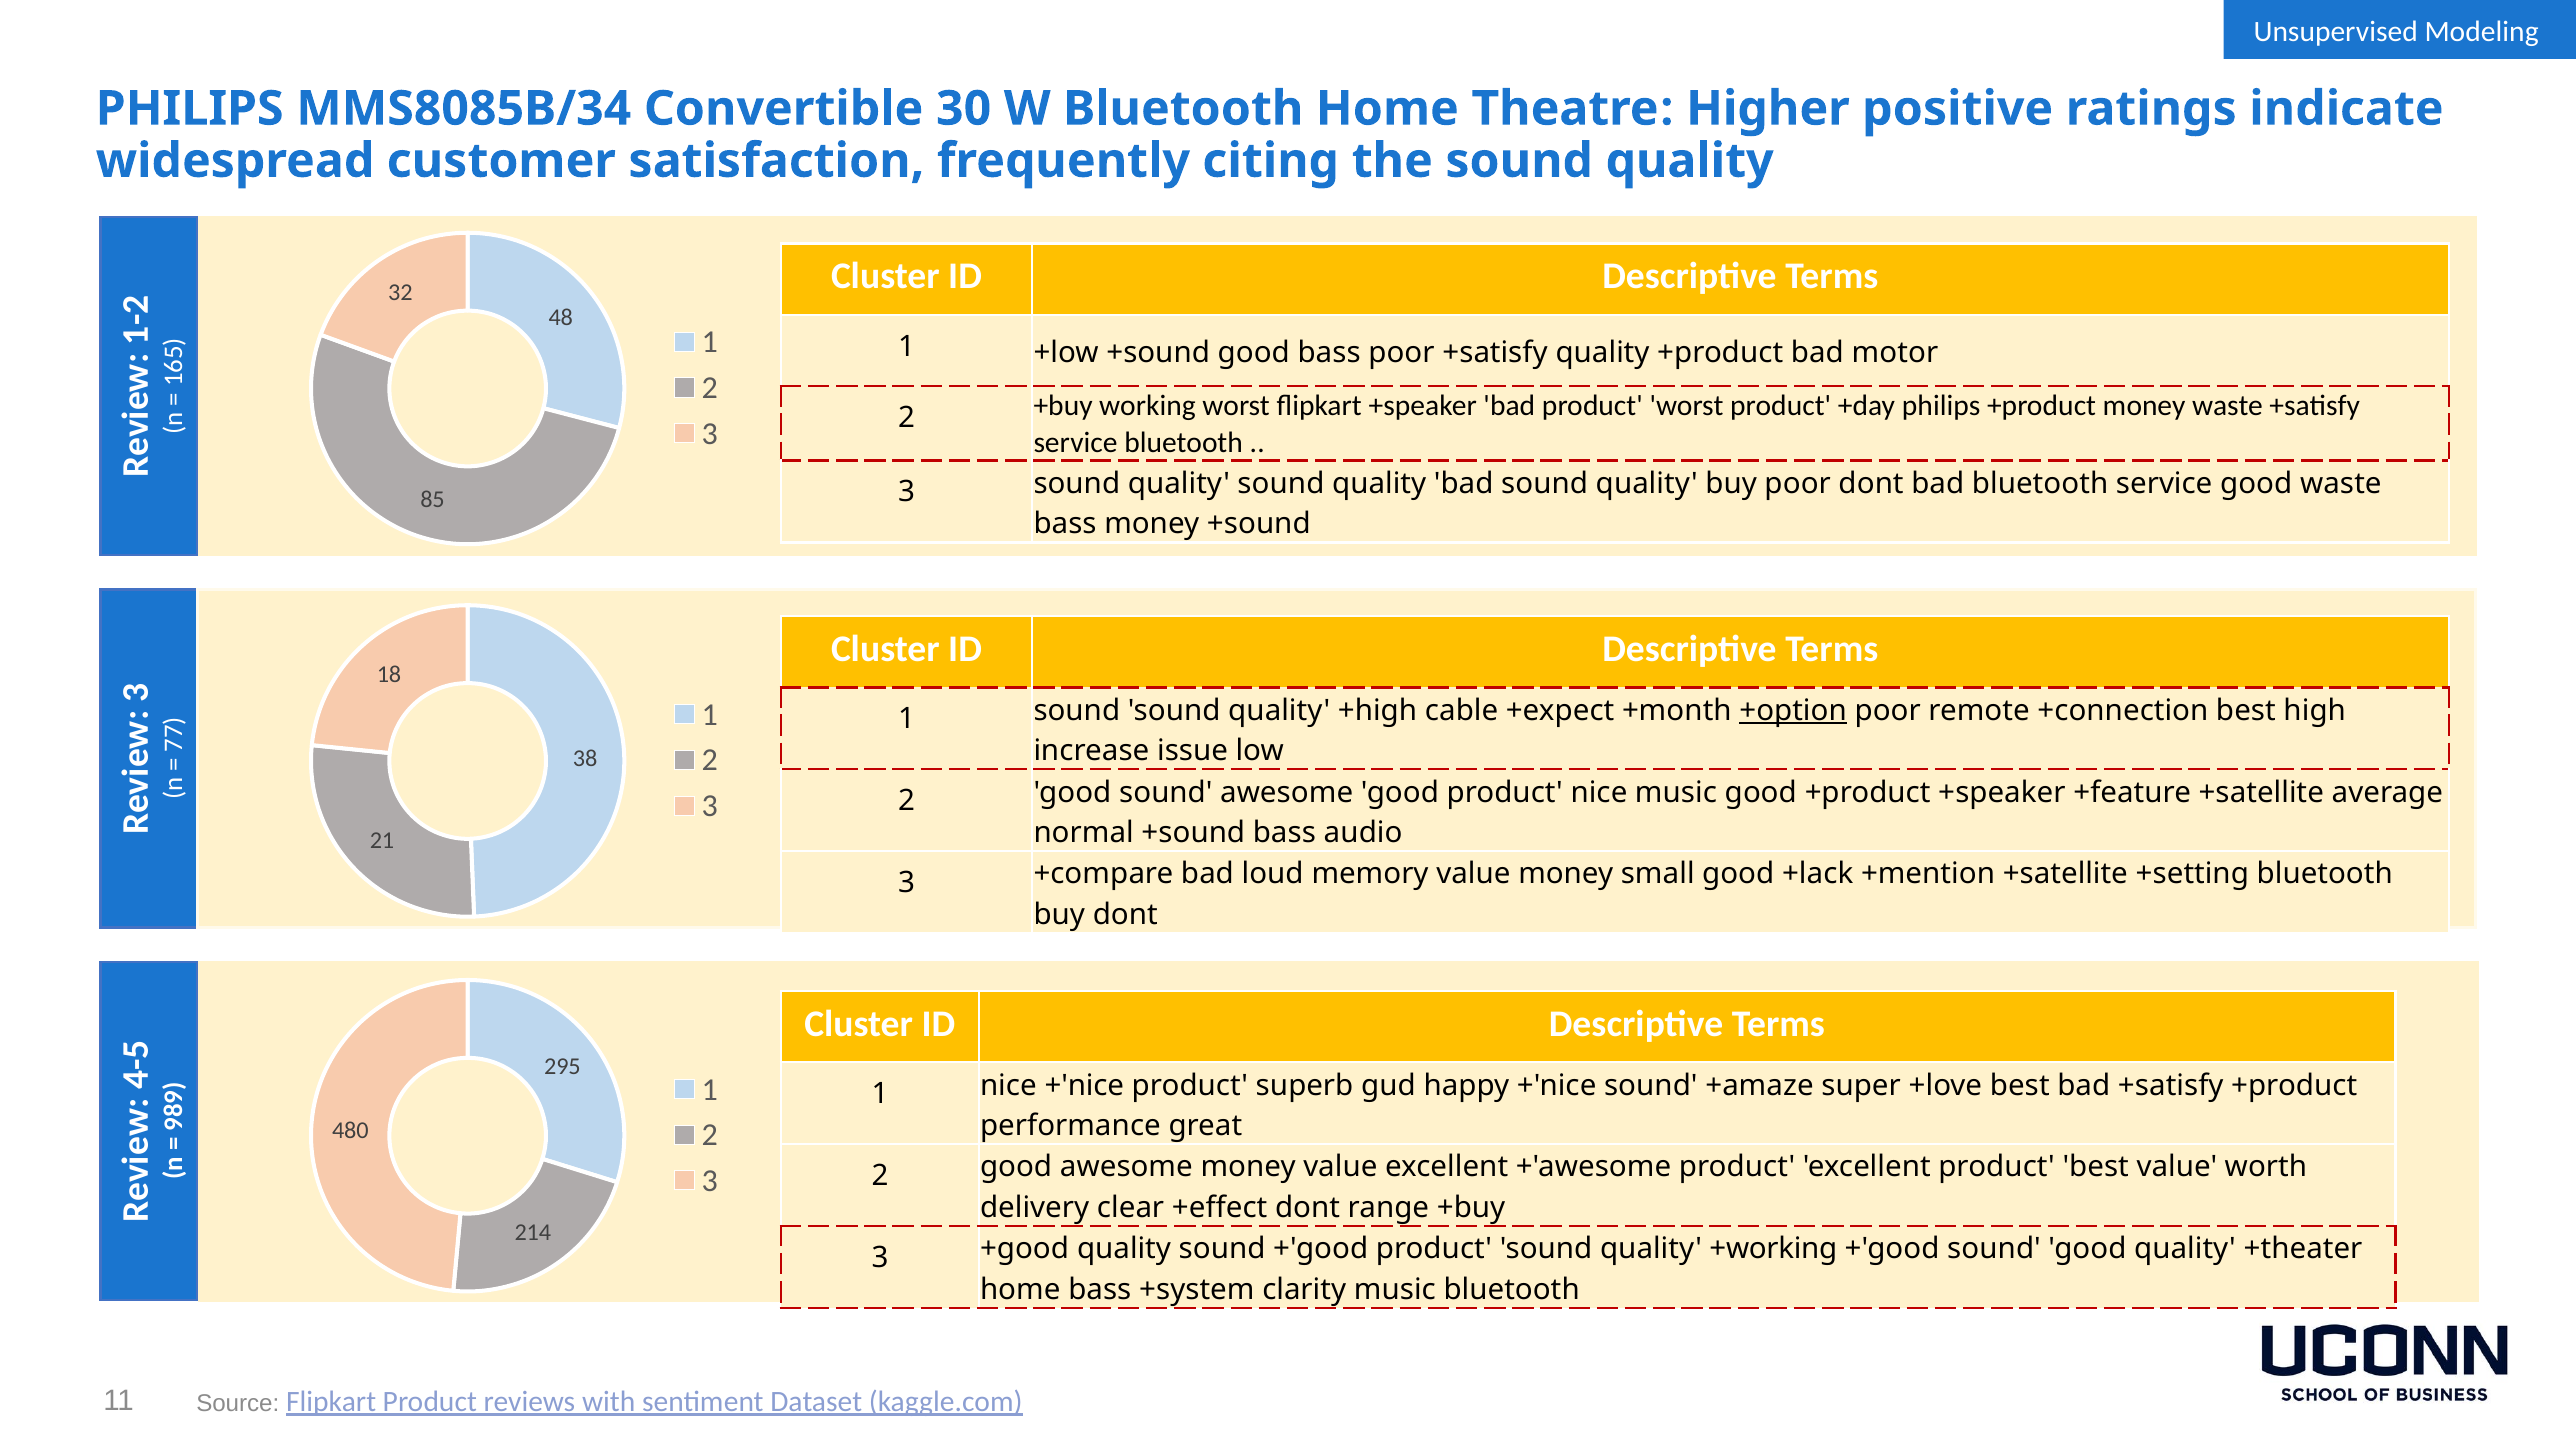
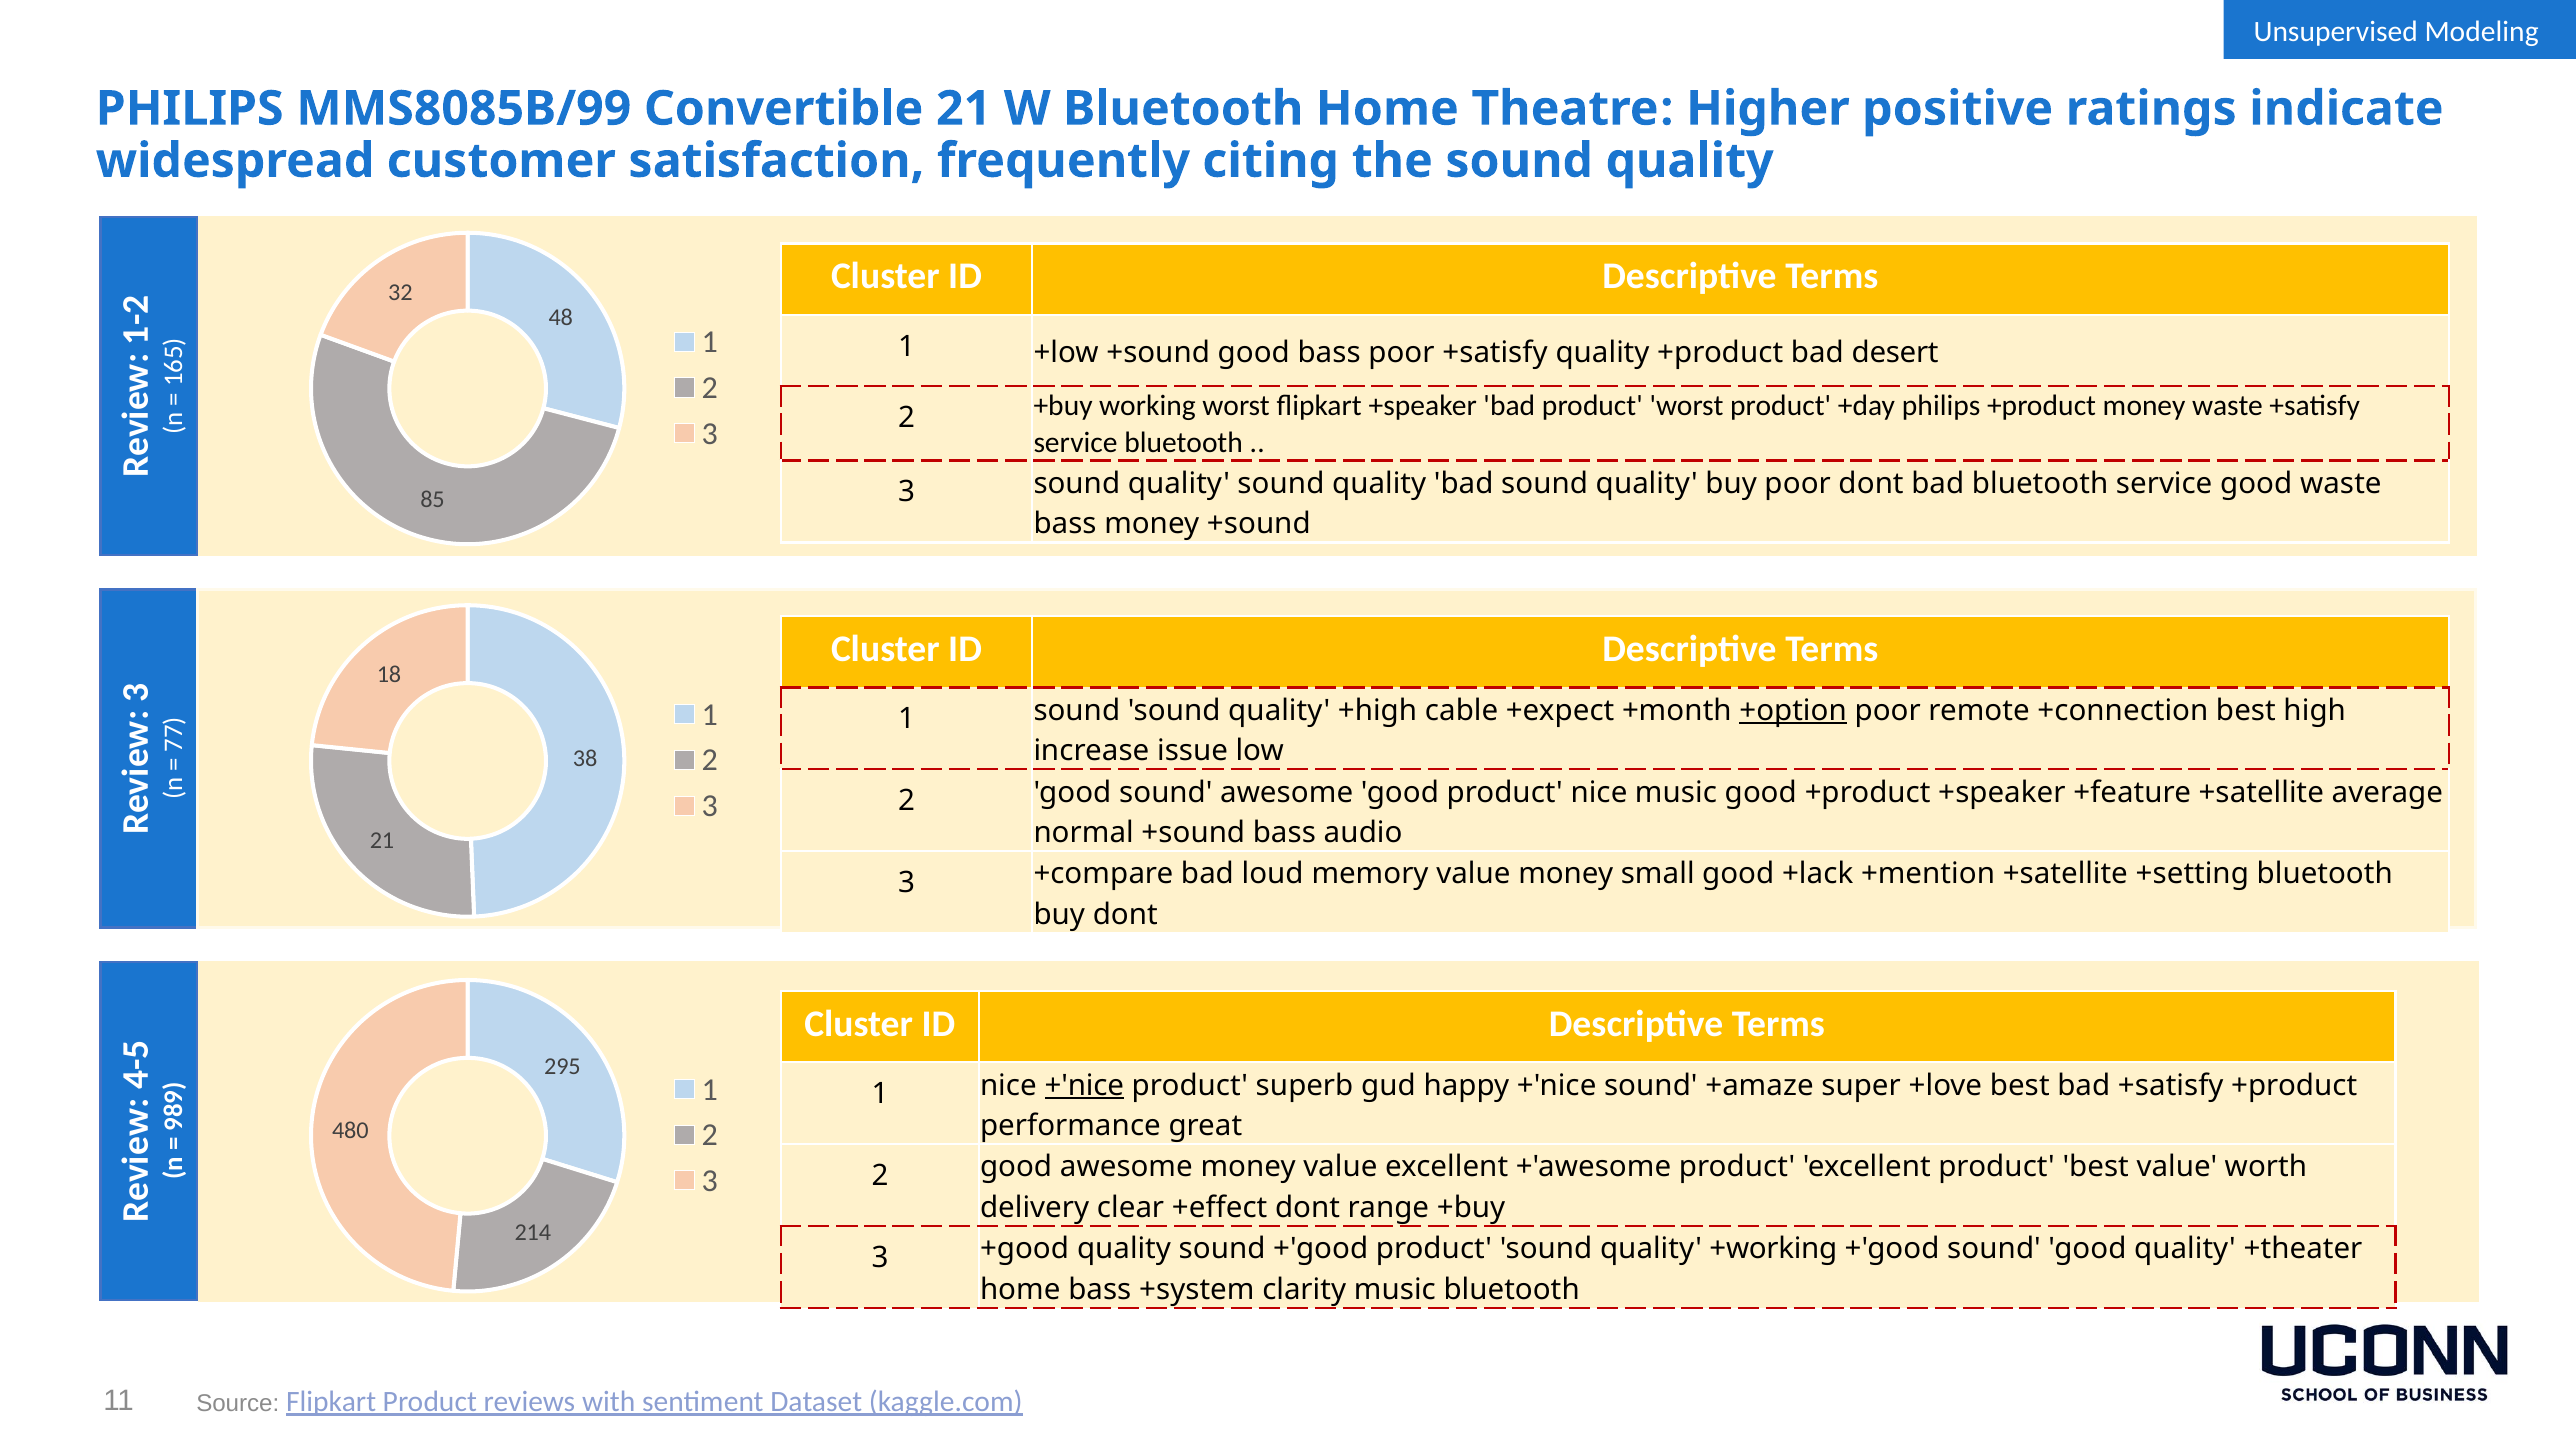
MMS8085B/34: MMS8085B/34 -> MMS8085B/99
Convertible 30: 30 -> 21
motor: motor -> desert
+'nice at (1084, 1085) underline: none -> present
